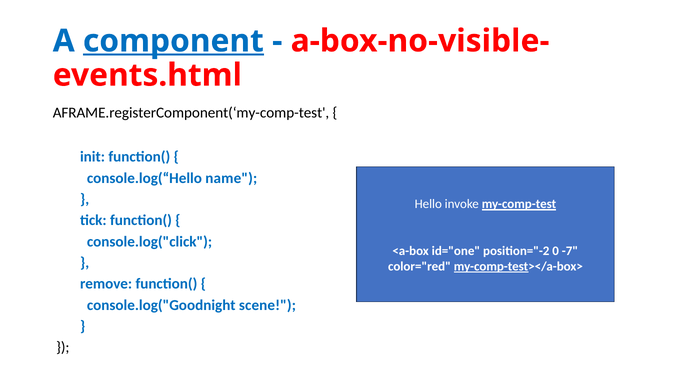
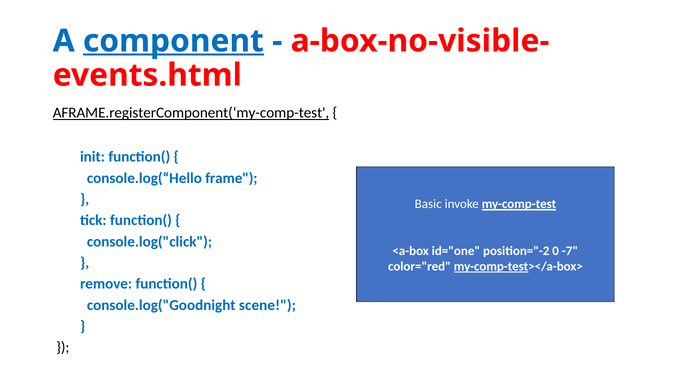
AFRAME.registerComponent(‘my-comp-test underline: none -> present
name: name -> frame
Hello: Hello -> Basic
